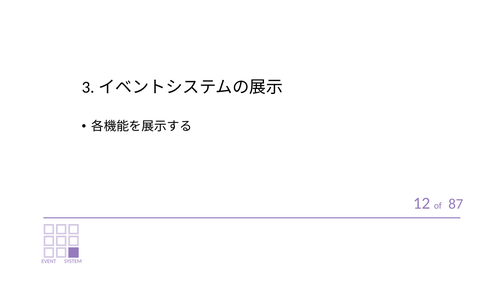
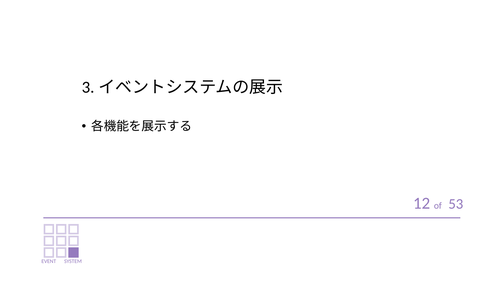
87: 87 -> 53
